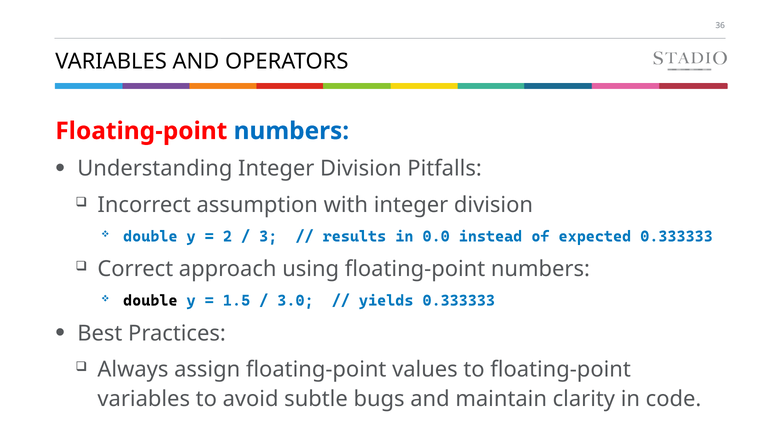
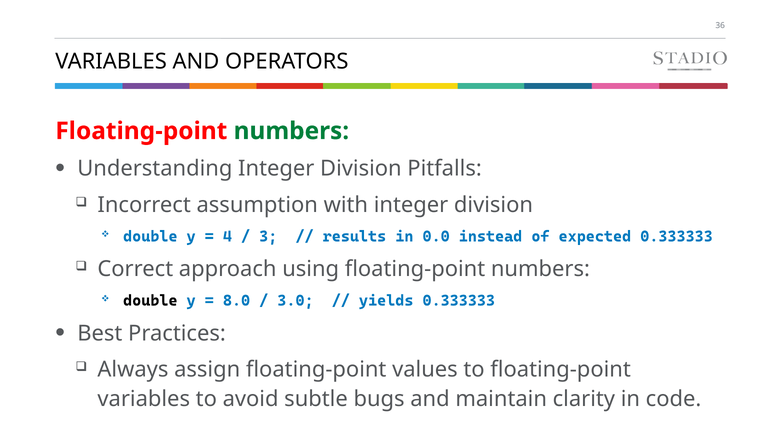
numbers at (291, 131) colour: blue -> green
2: 2 -> 4
1.5: 1.5 -> 8.0
